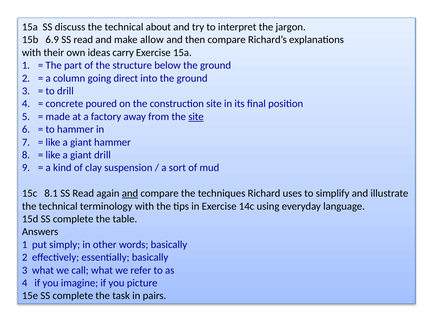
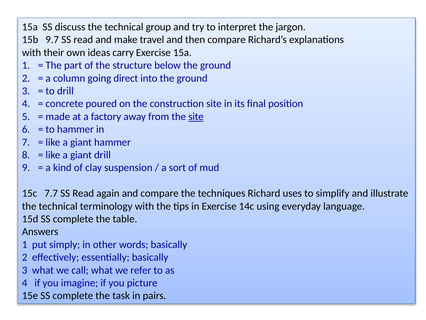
about: about -> group
6.9: 6.9 -> 9.7
allow: allow -> travel
8.1: 8.1 -> 7.7
and at (130, 193) underline: present -> none
